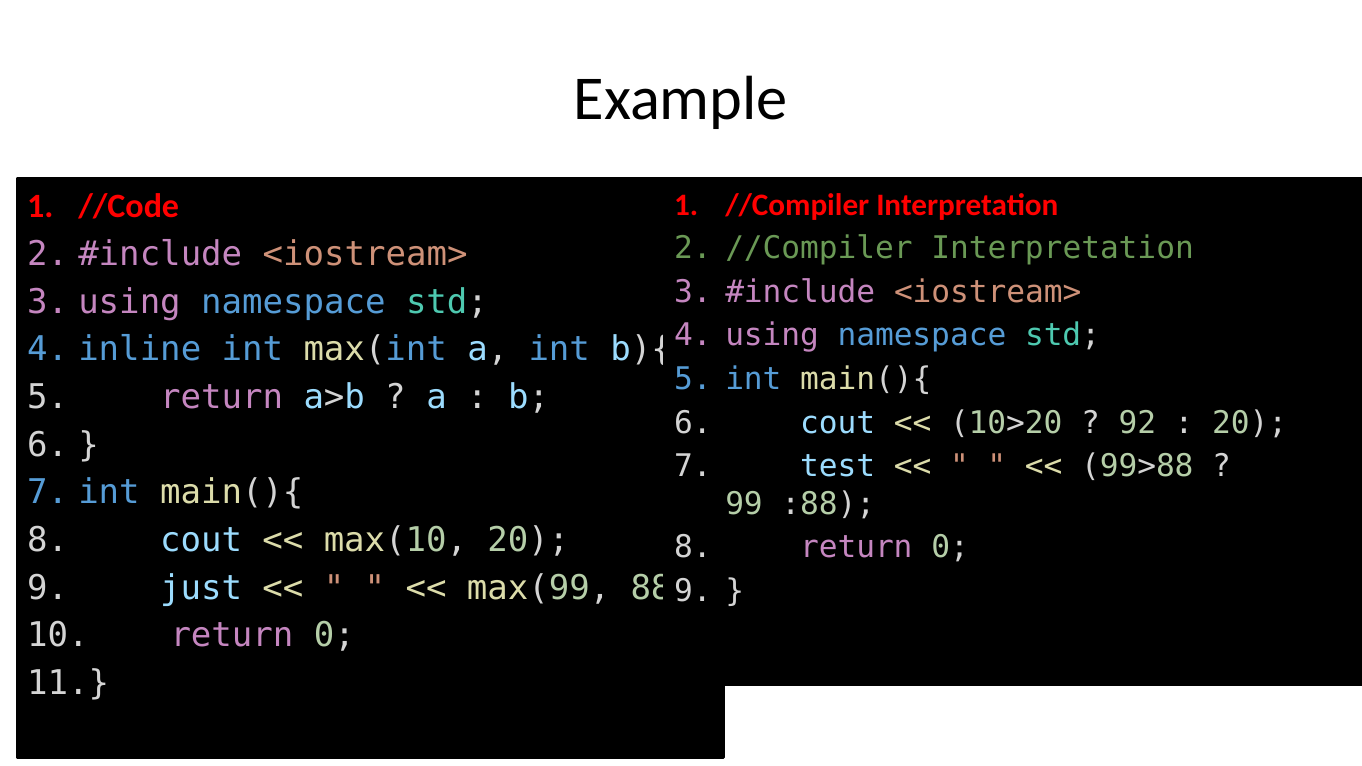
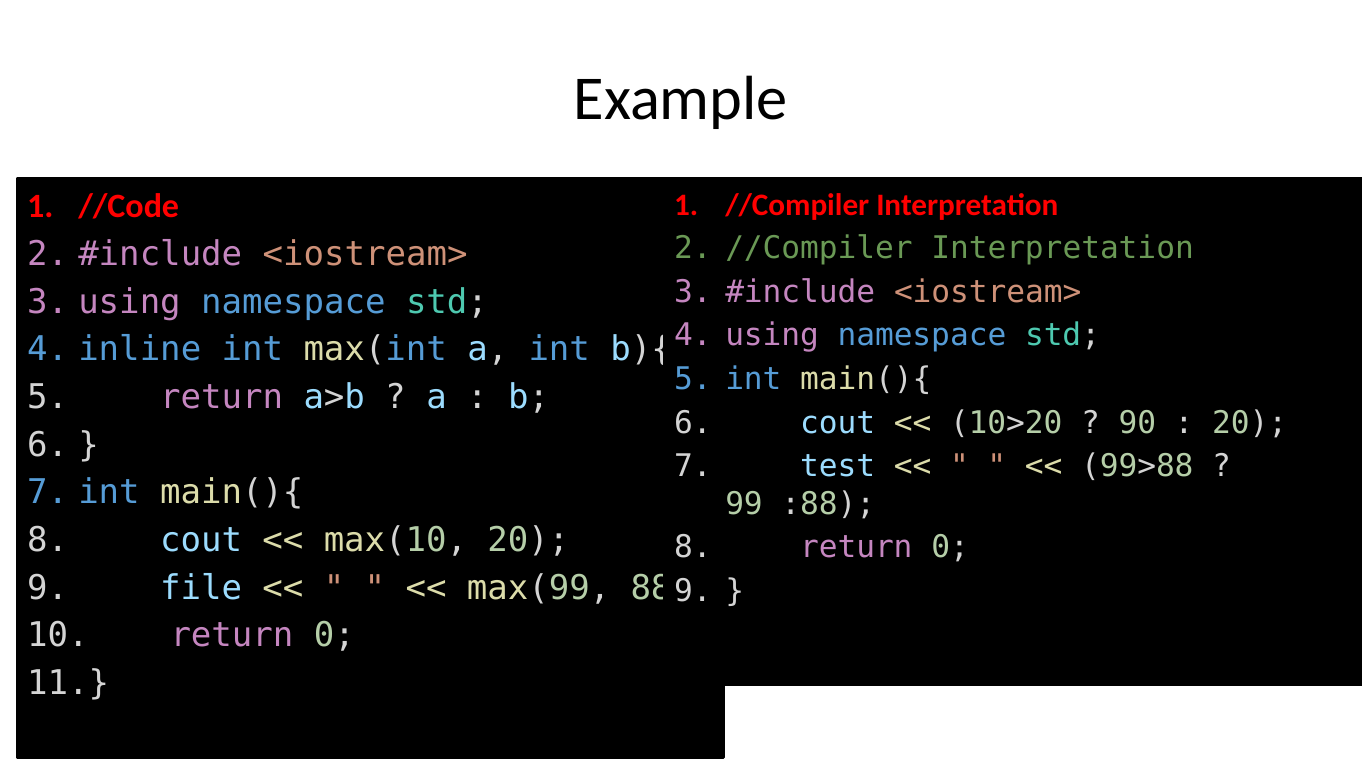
92: 92 -> 90
just: just -> file
